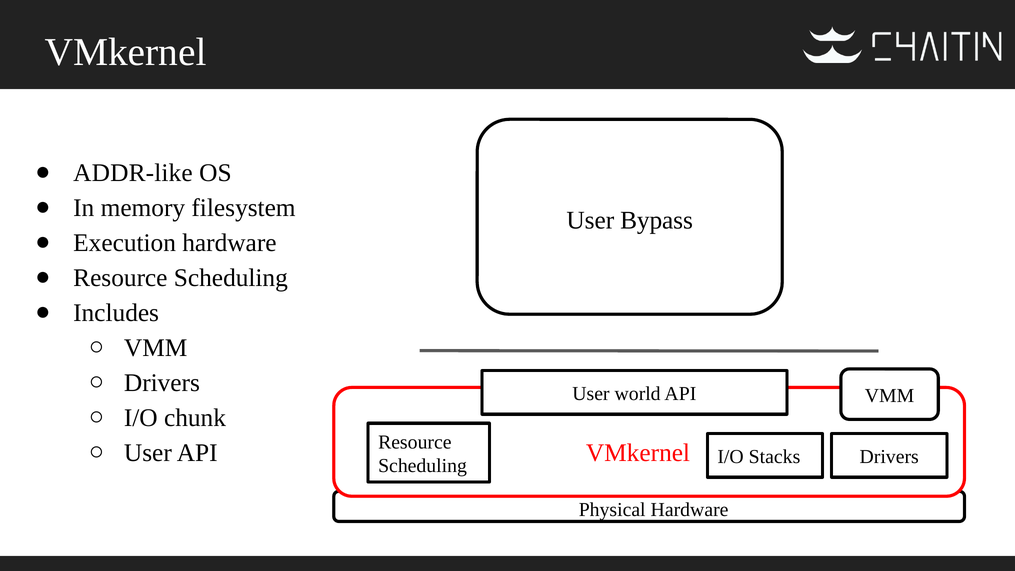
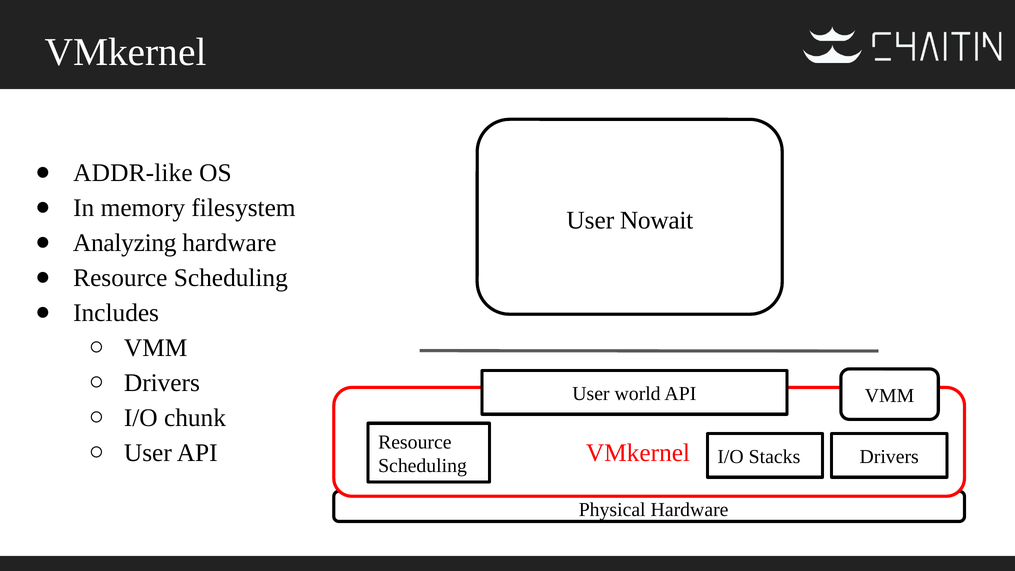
Bypass: Bypass -> Nowait
Execution: Execution -> Analyzing
